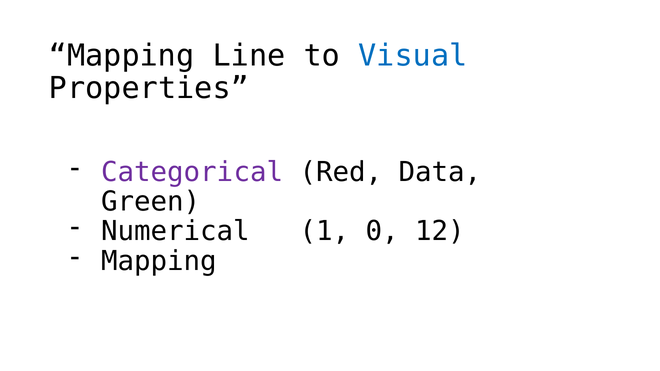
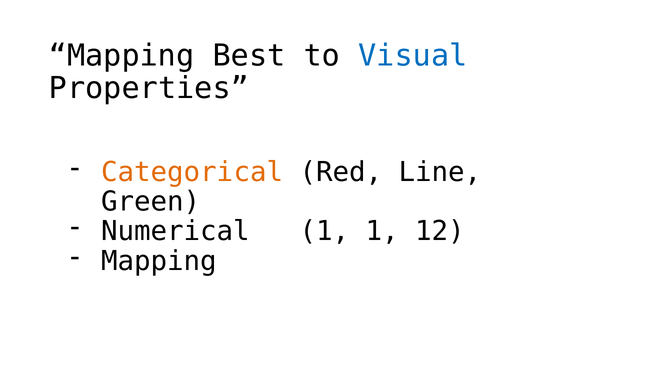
Line: Line -> Best
Categorical colour: purple -> orange
Data: Data -> Line
1 0: 0 -> 1
